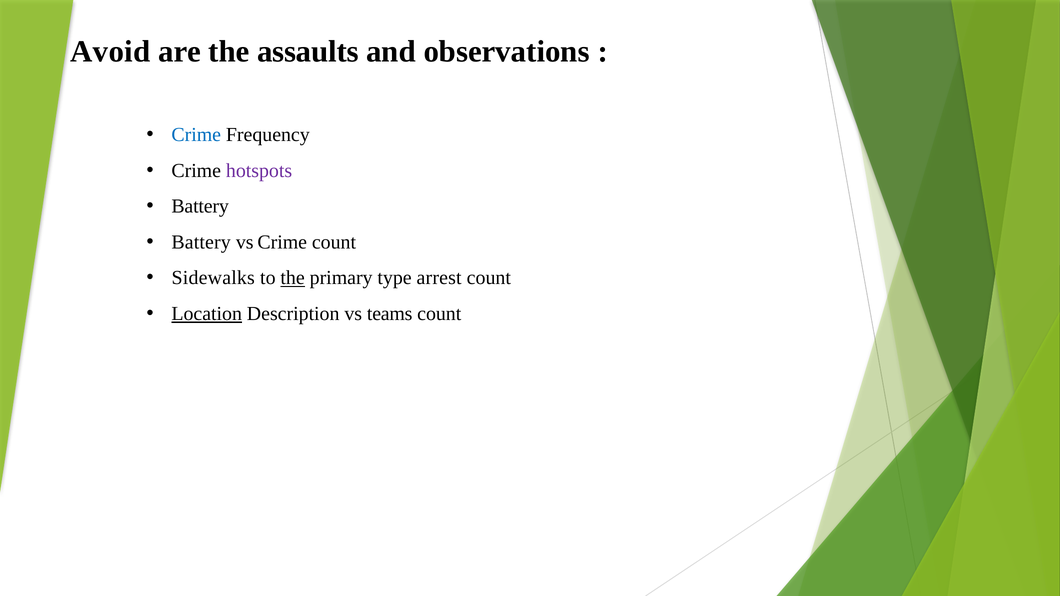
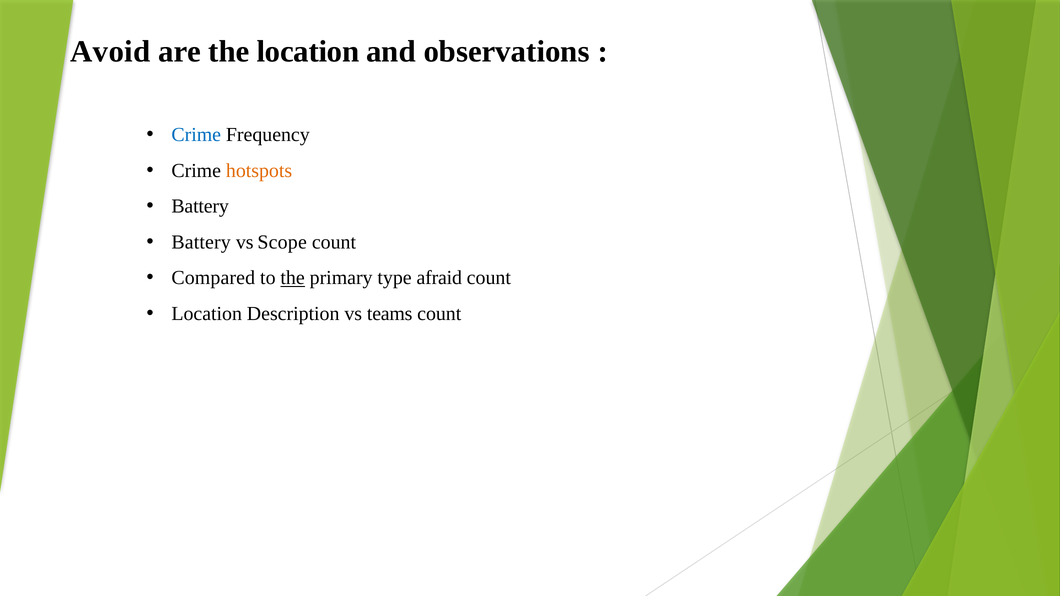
the assaults: assaults -> location
hotspots colour: purple -> orange
vs Crime: Crime -> Scope
Sidewalks: Sidewalks -> Compared
arrest: arrest -> afraid
Location at (207, 314) underline: present -> none
